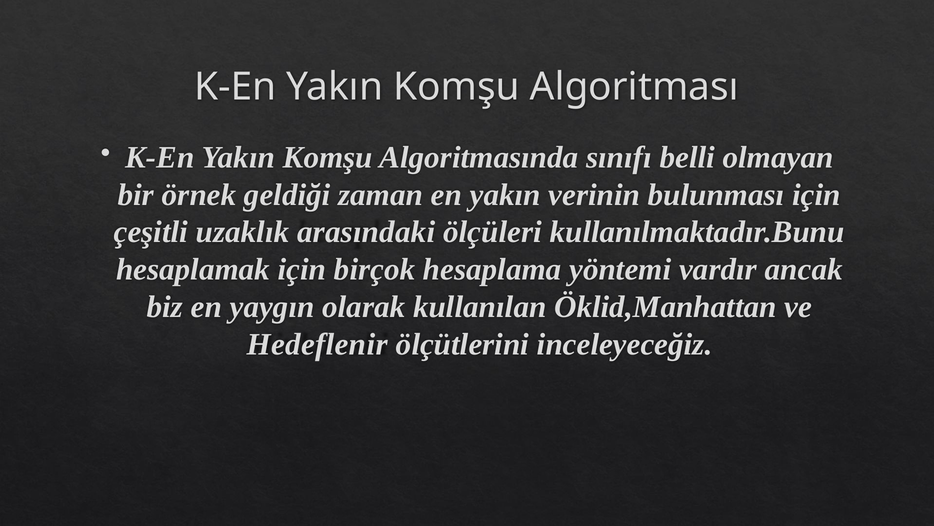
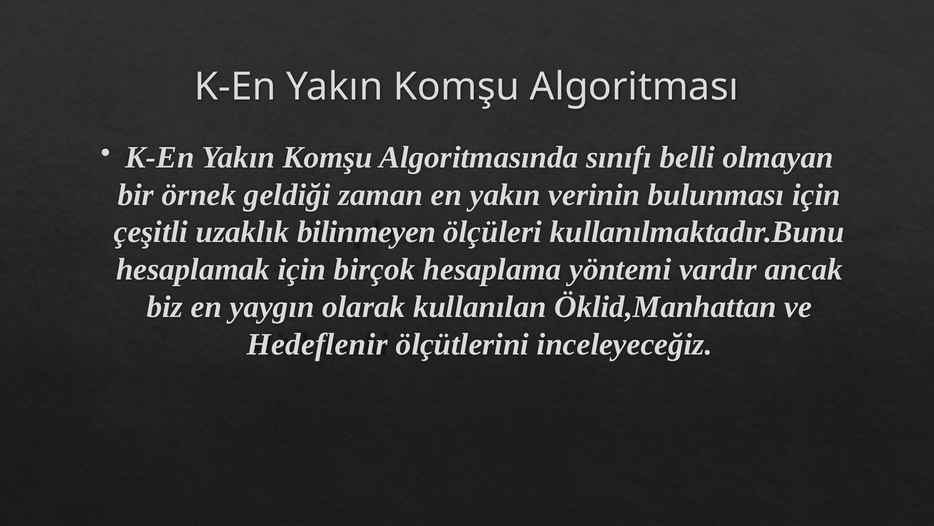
arasındaki: arasındaki -> bilinmeyen
